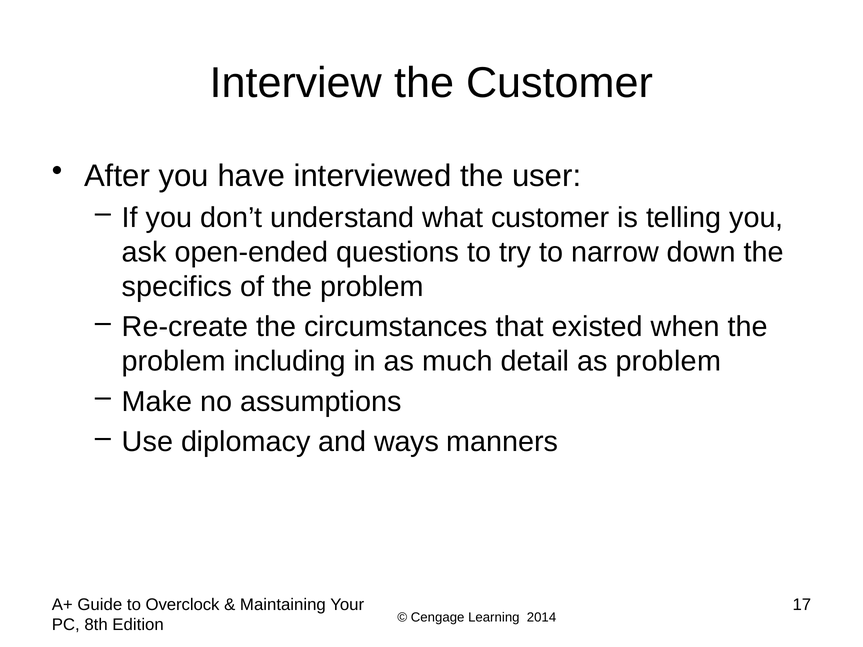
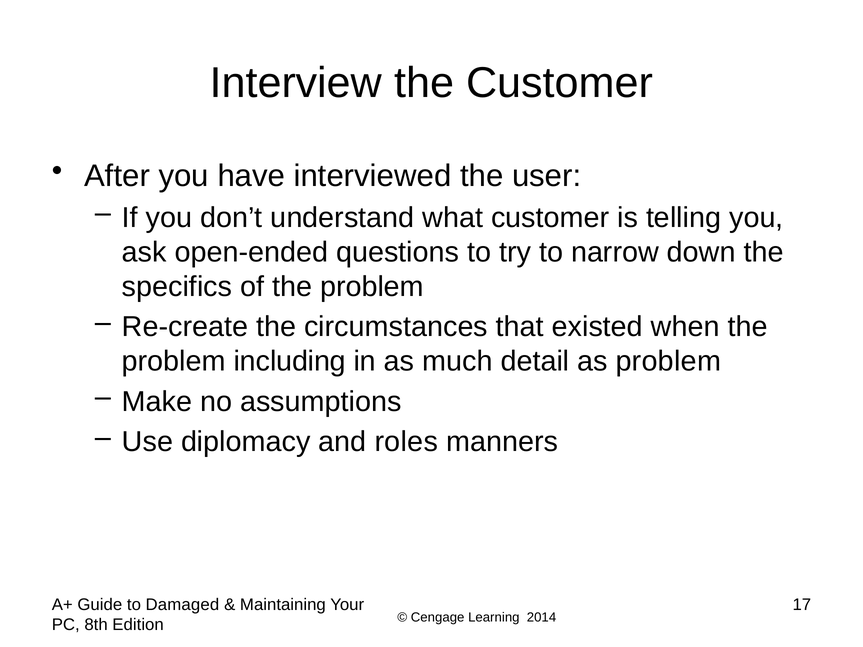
ways: ways -> roles
Overclock: Overclock -> Damaged
